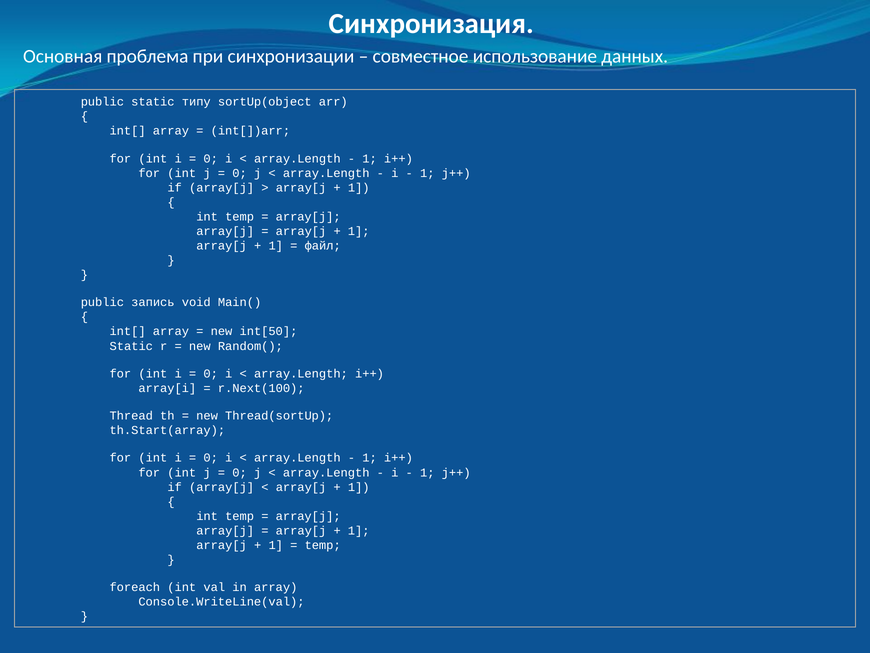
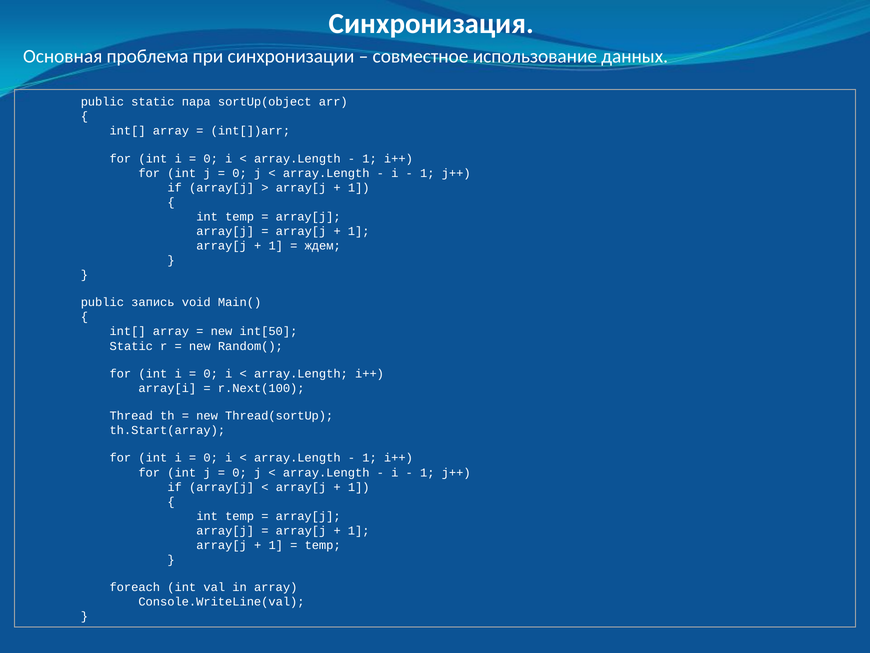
типу: типу -> пара
файл: файл -> ждем
